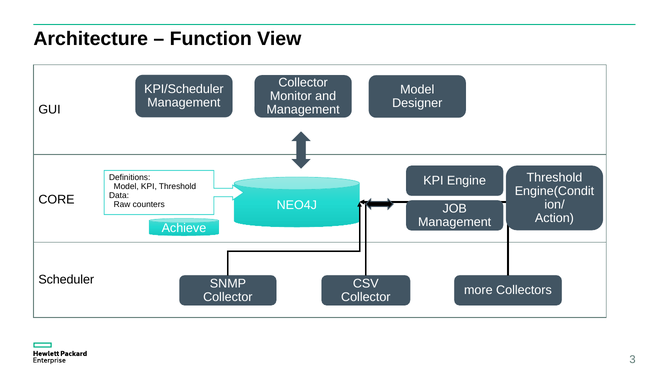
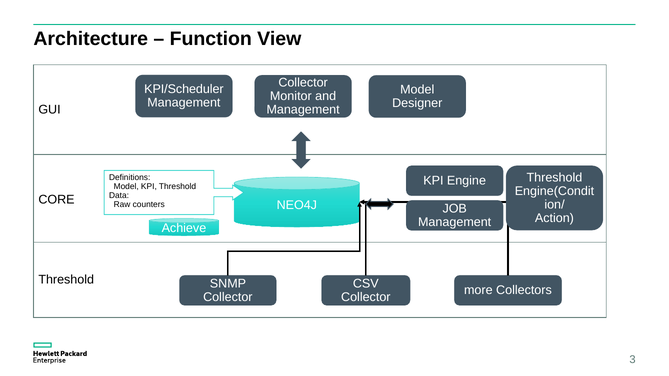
Scheduler at (66, 280): Scheduler -> Threshold
